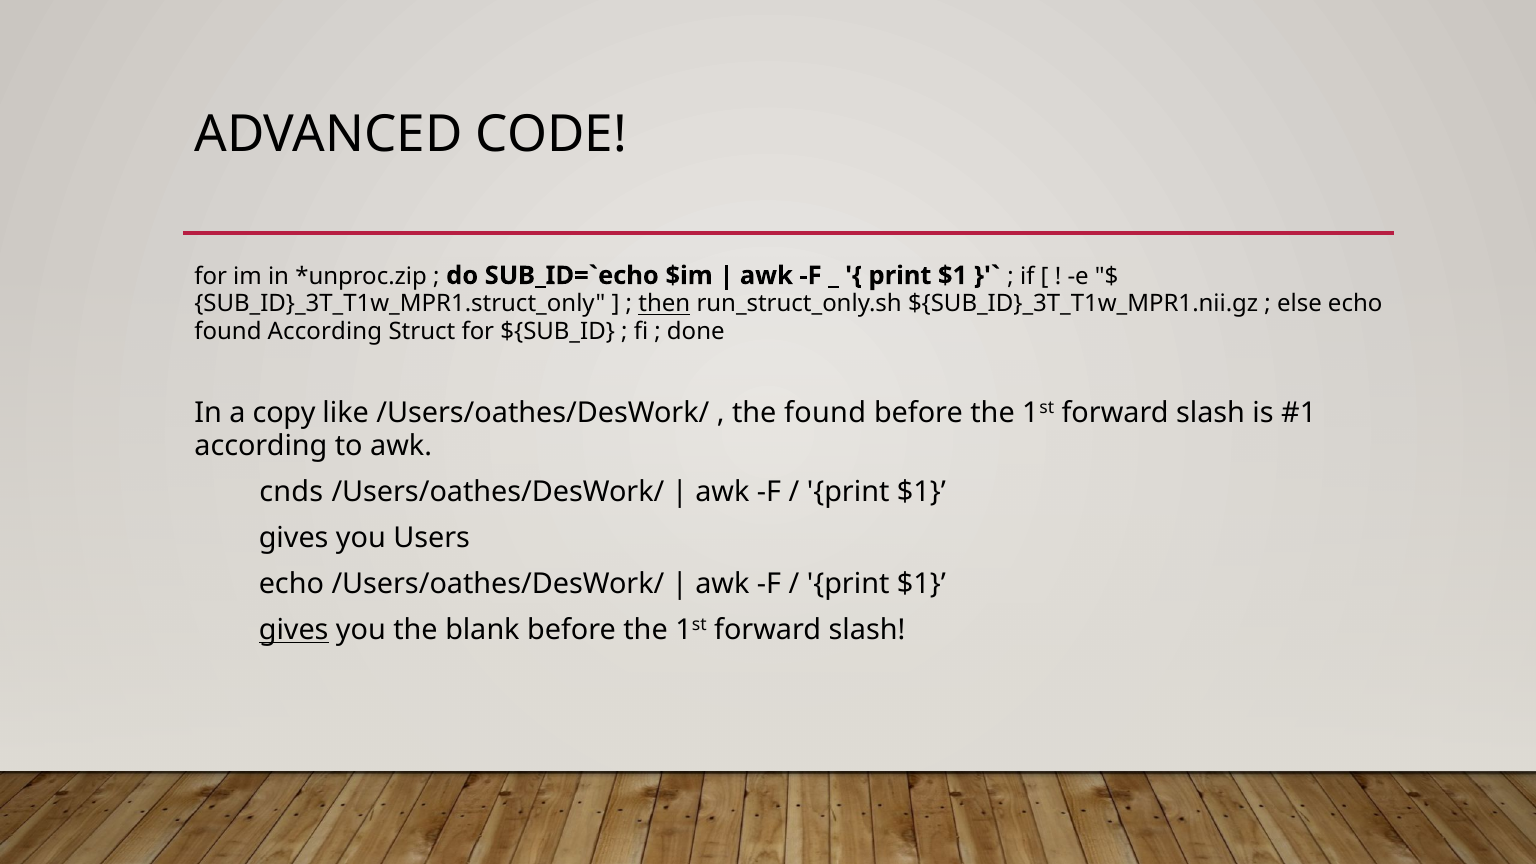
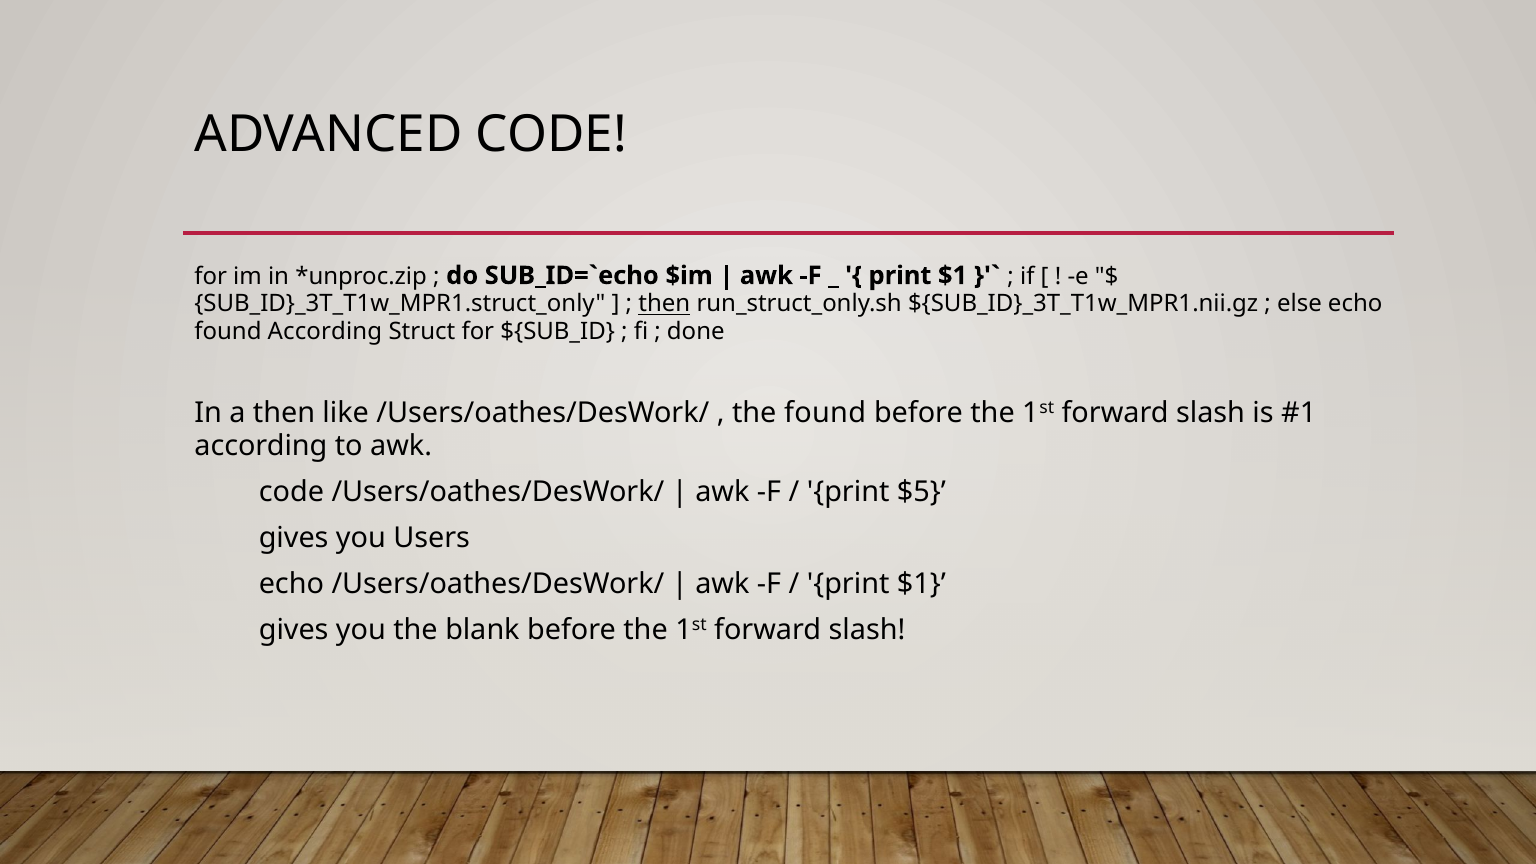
a copy: copy -> then
cnds at (291, 492): cnds -> code
$1 at (921, 492): $1 -> $5
gives at (294, 630) underline: present -> none
